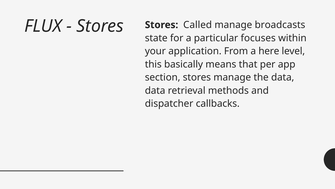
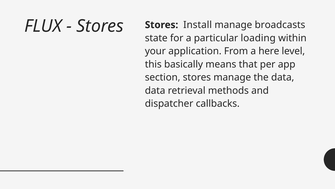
Called: Called -> Install
focuses: focuses -> loading
